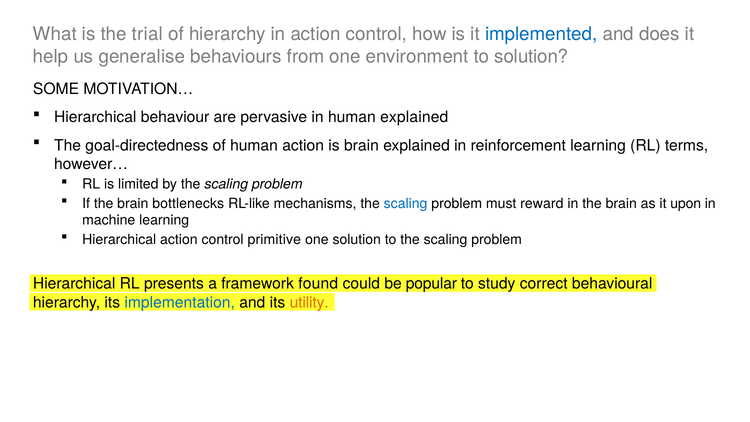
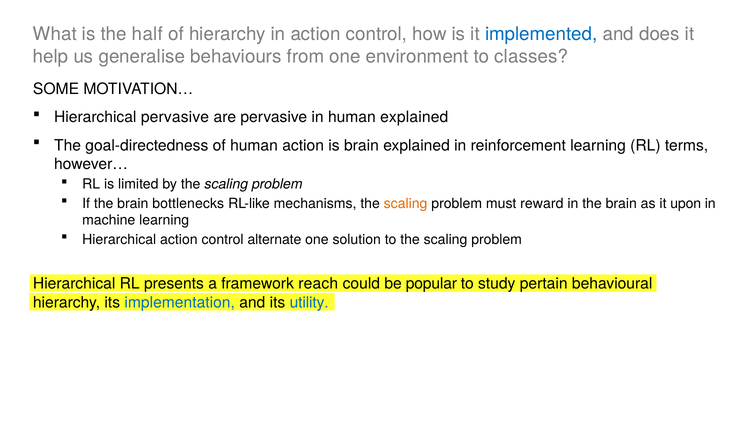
trial: trial -> half
to solution: solution -> classes
Hierarchical behaviour: behaviour -> pervasive
scaling at (406, 203) colour: blue -> orange
primitive: primitive -> alternate
found: found -> reach
correct: correct -> pertain
utility colour: orange -> blue
